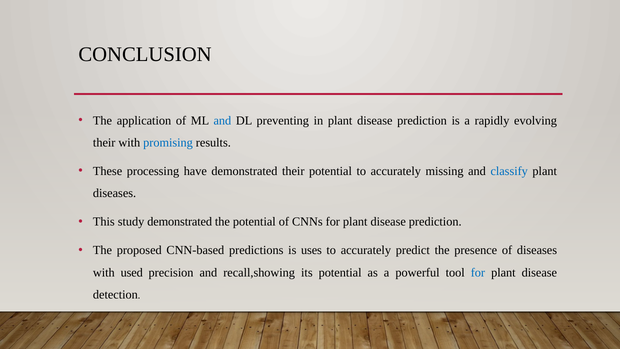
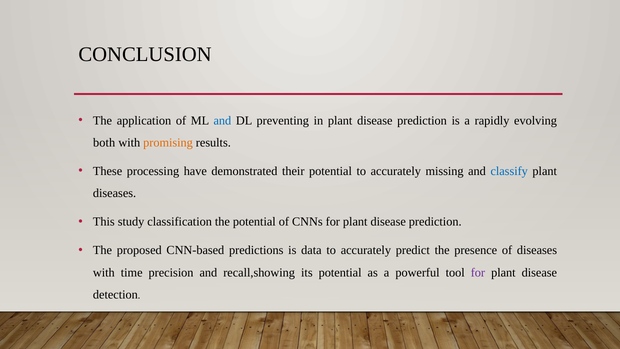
their at (104, 142): their -> both
promising colour: blue -> orange
study demonstrated: demonstrated -> classification
uses: uses -> data
used: used -> time
for at (478, 272) colour: blue -> purple
